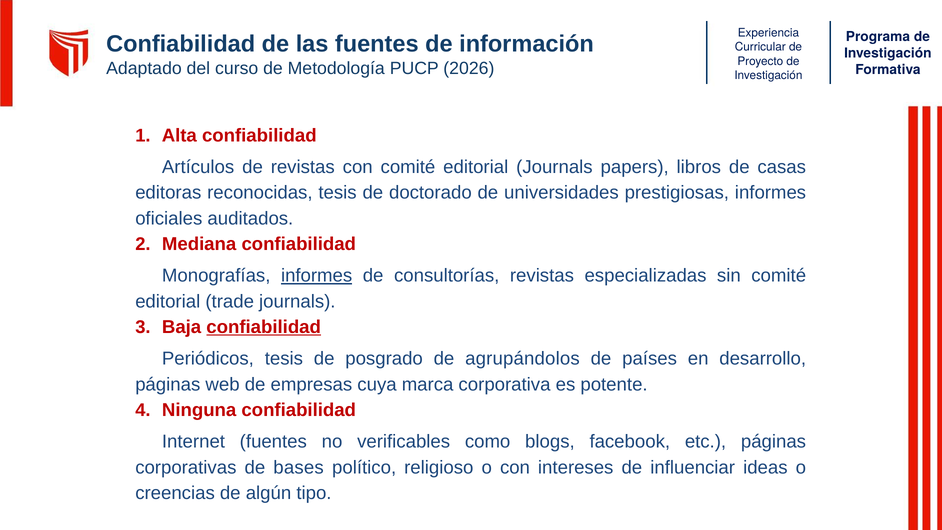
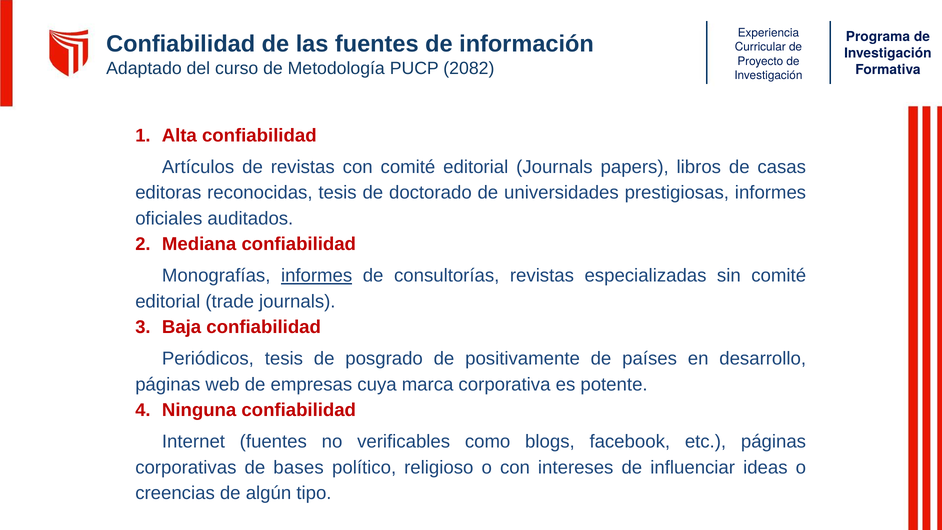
2026: 2026 -> 2082
confiabilidad at (264, 327) underline: present -> none
agrupándolos: agrupándolos -> positivamente
